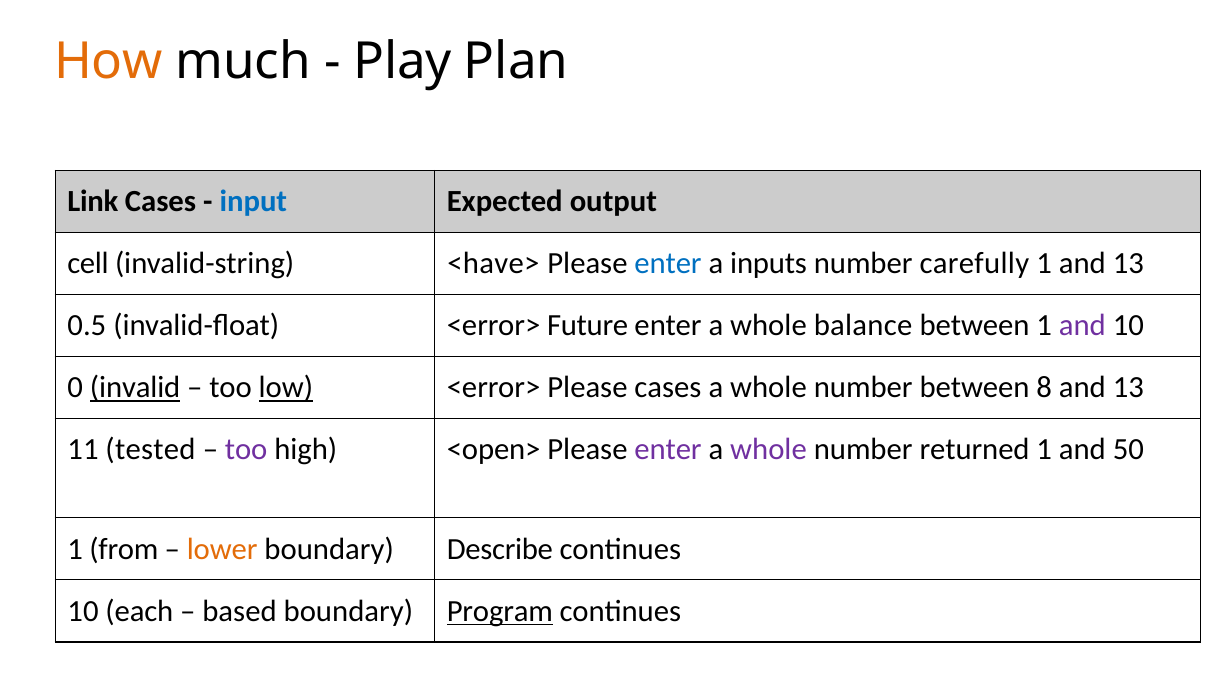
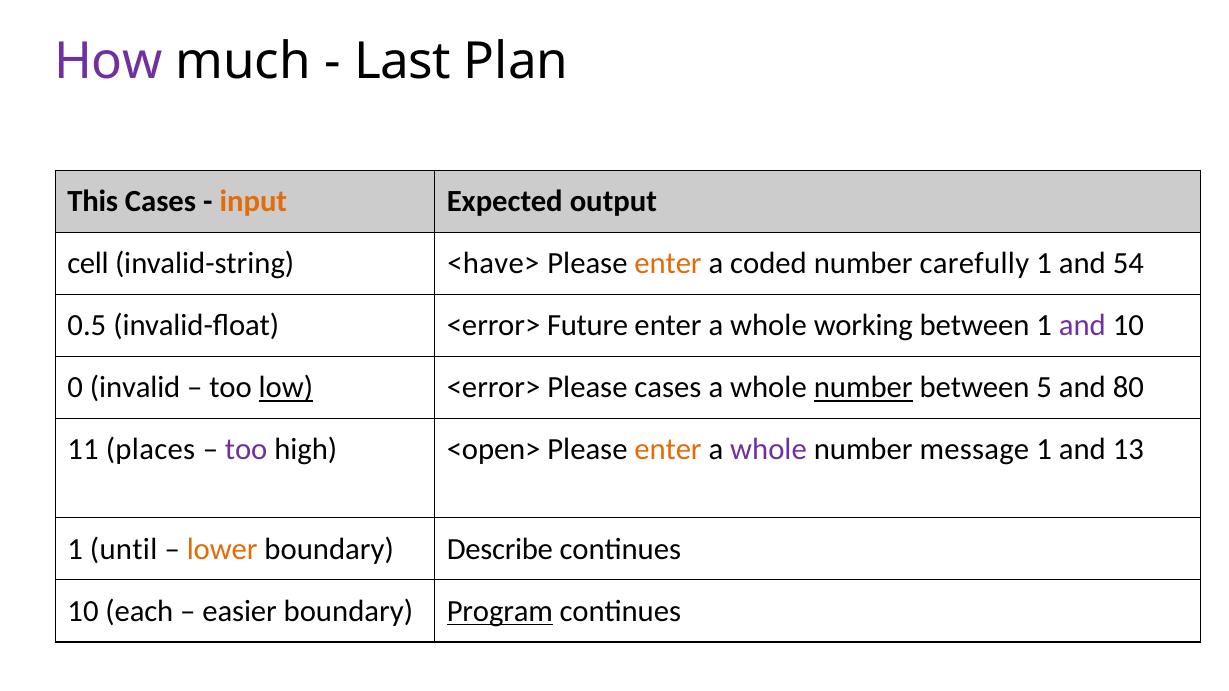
How colour: orange -> purple
Play: Play -> Last
Link: Link -> This
input colour: blue -> orange
enter at (668, 264) colour: blue -> orange
inputs: inputs -> coded
1 and 13: 13 -> 54
balance: balance -> working
invalid underline: present -> none
number at (863, 388) underline: none -> present
8: 8 -> 5
13 at (1128, 388): 13 -> 80
tested: tested -> places
enter at (668, 450) colour: purple -> orange
returned: returned -> message
50: 50 -> 13
from: from -> until
based: based -> easier
